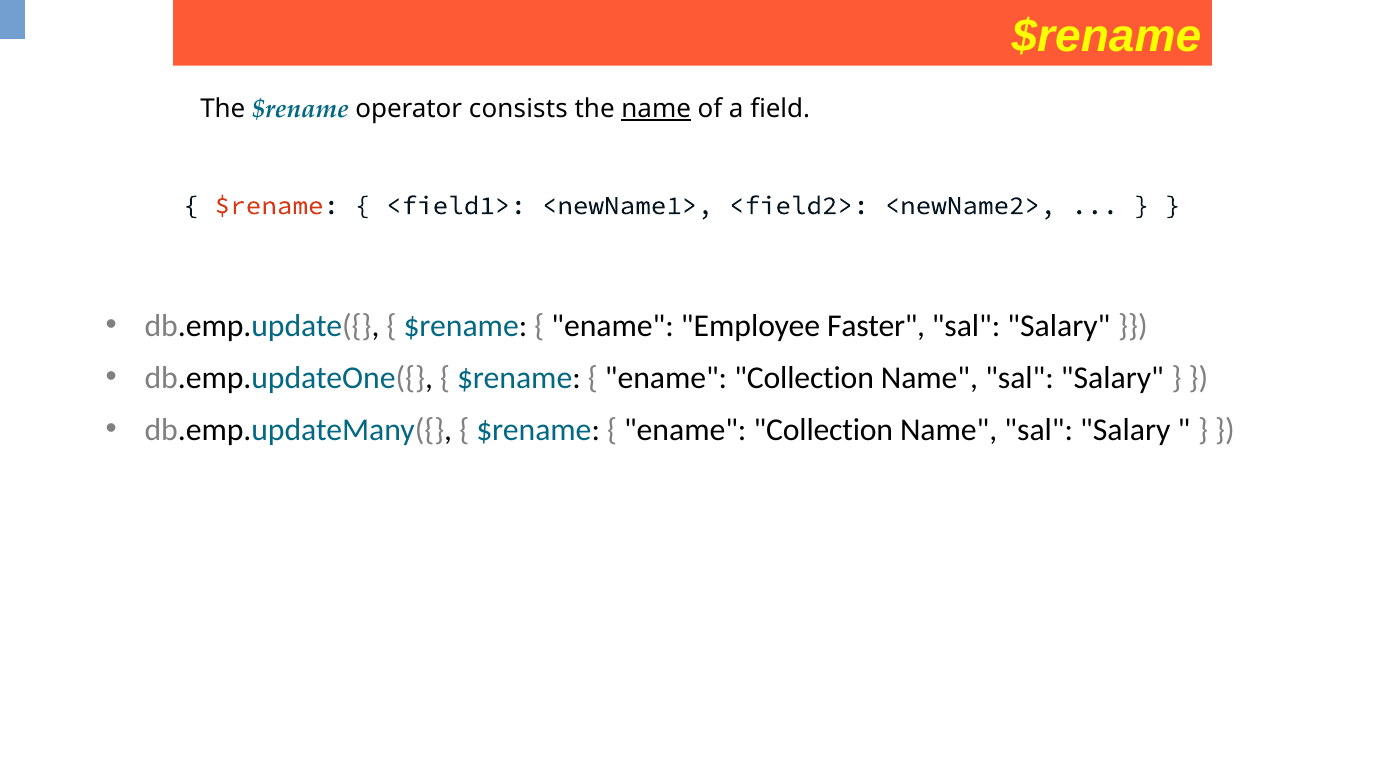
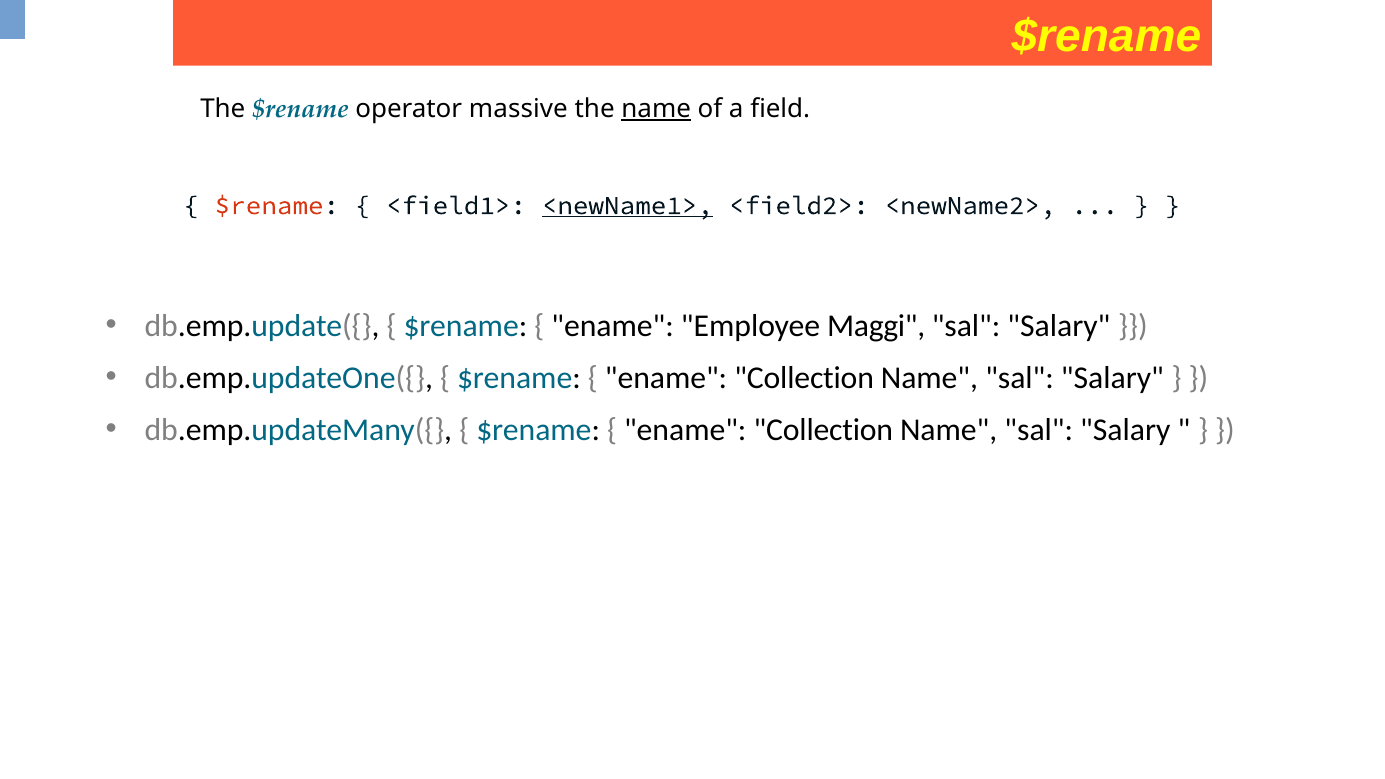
consists: consists -> massive
<newName1> underline: none -> present
Faster: Faster -> Maggi
